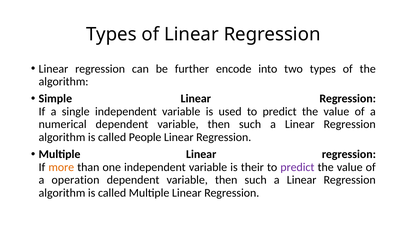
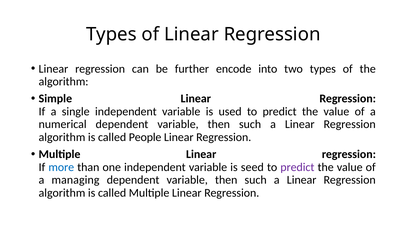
more colour: orange -> blue
their: their -> seed
operation: operation -> managing
